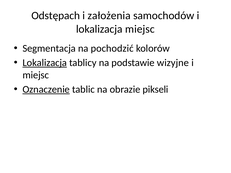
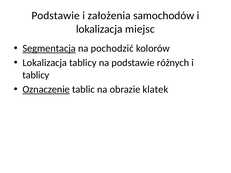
Odstępach at (56, 16): Odstępach -> Podstawie
Segmentacja underline: none -> present
Lokalizacja at (45, 63) underline: present -> none
wizyjne: wizyjne -> różnych
miejsc at (36, 75): miejsc -> tablicy
pikseli: pikseli -> klatek
